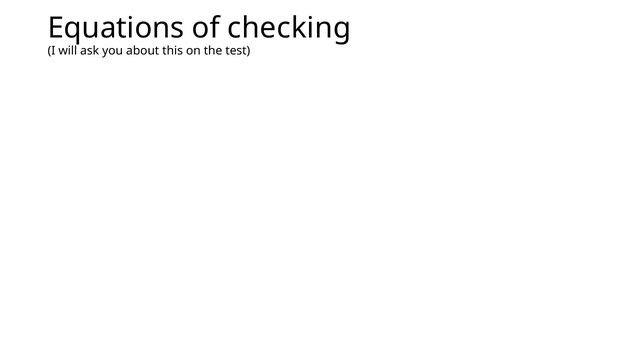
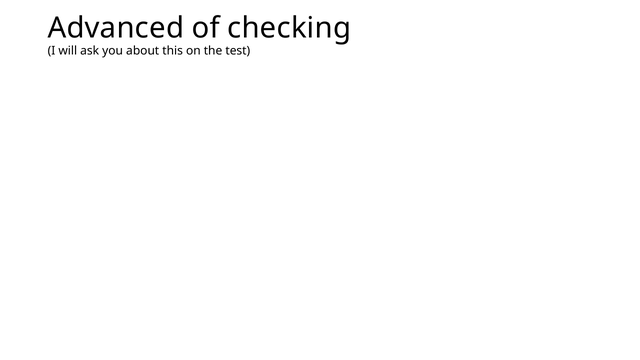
Equations: Equations -> Advanced
